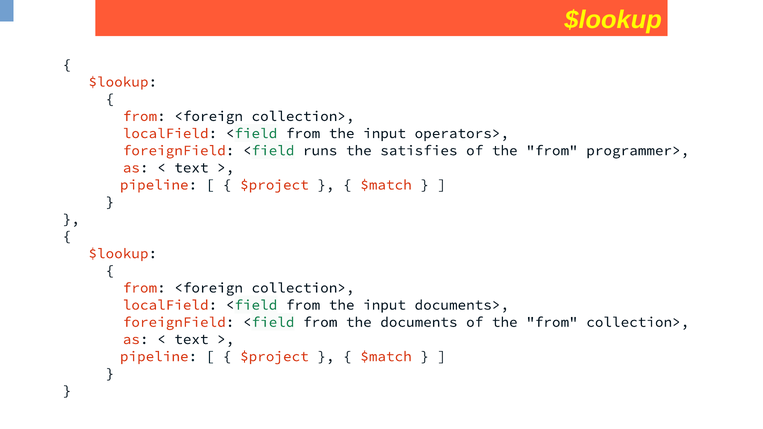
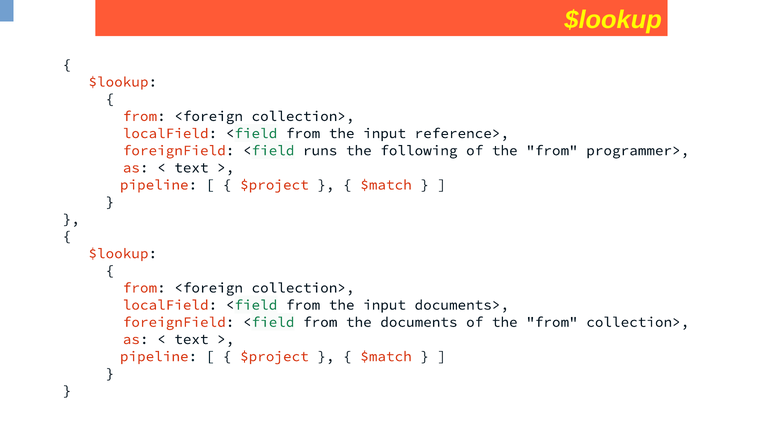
operators>: operators> -> reference>
satisfies: satisfies -> following
